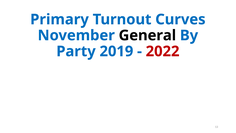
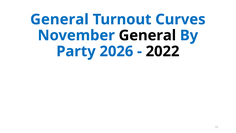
Primary at (60, 19): Primary -> General
2019: 2019 -> 2026
2022 colour: red -> black
